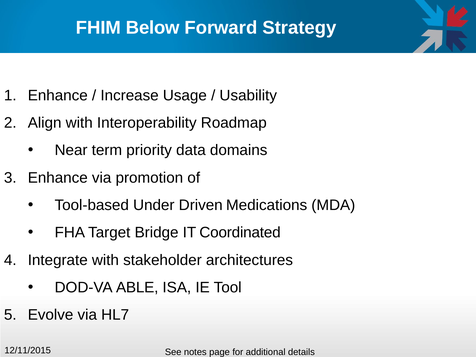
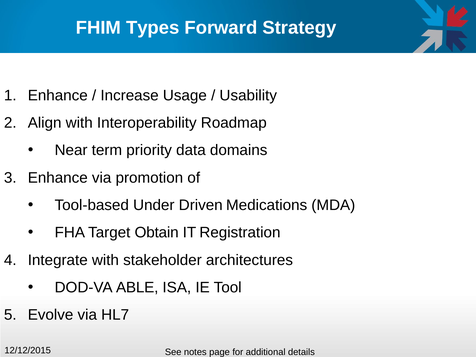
Below: Below -> Types
Bridge: Bridge -> Obtain
Coordinated: Coordinated -> Registration
12/11/2015: 12/11/2015 -> 12/12/2015
